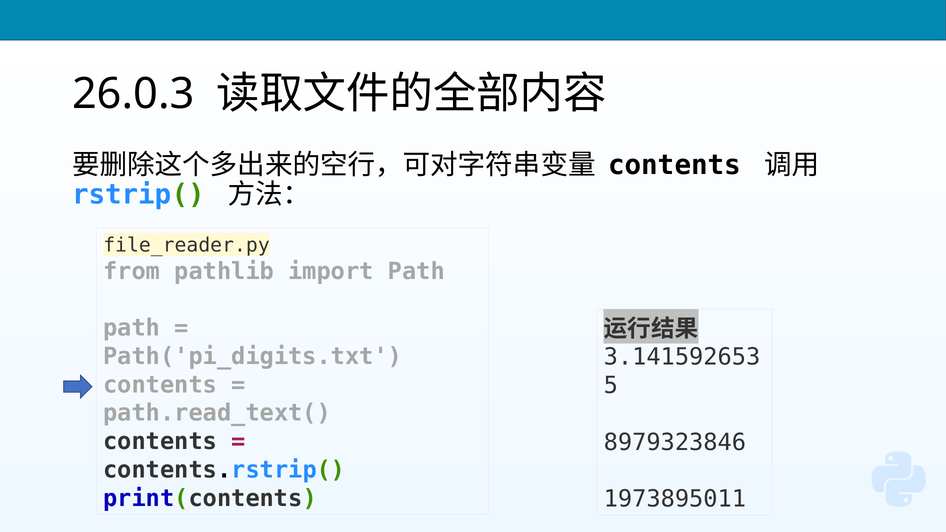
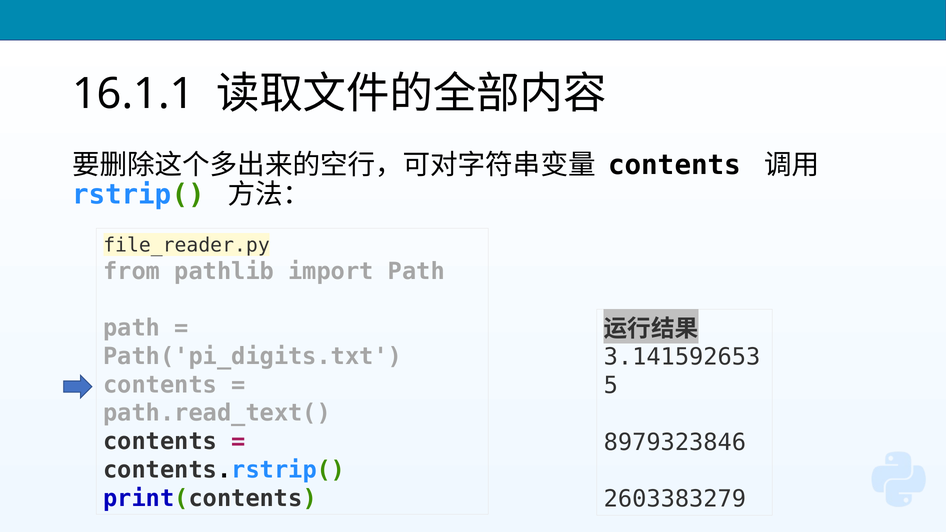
26.0.3: 26.0.3 -> 16.1.1
1973895011: 1973895011 -> 2603383279
